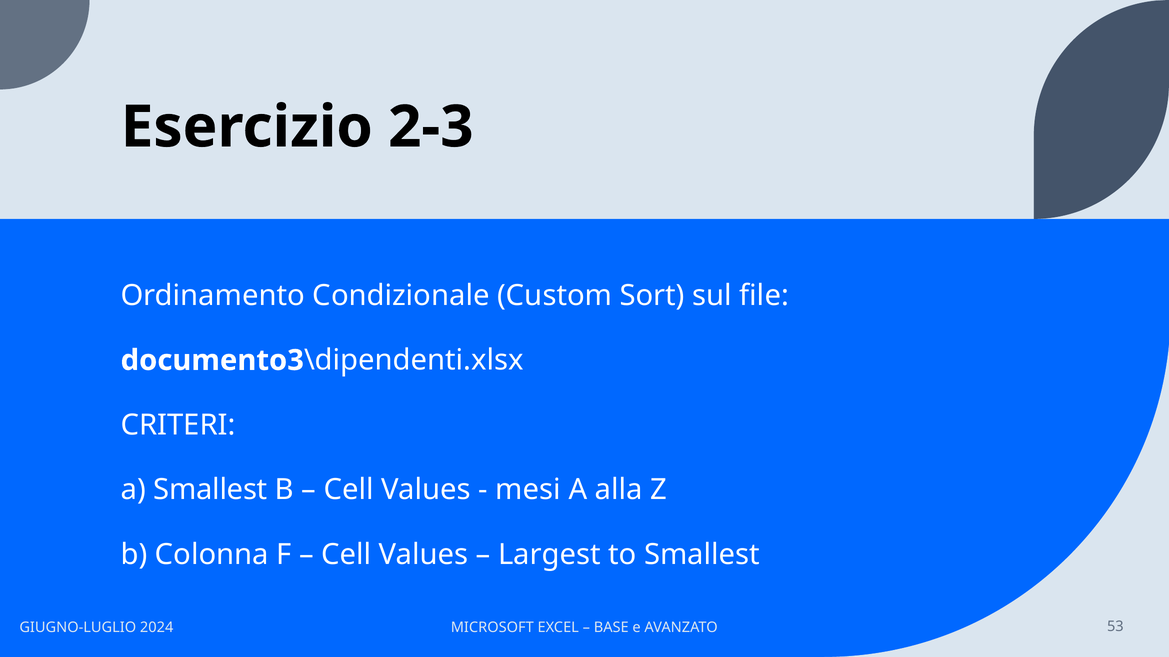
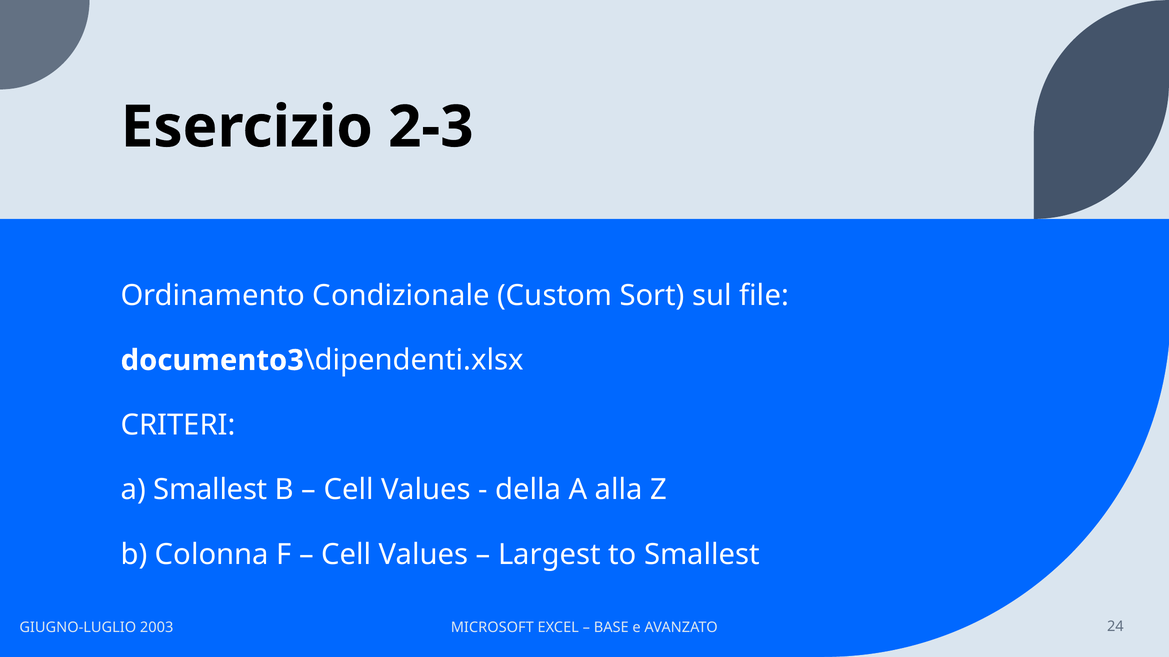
mesi: mesi -> della
2024: 2024 -> 2003
53: 53 -> 24
